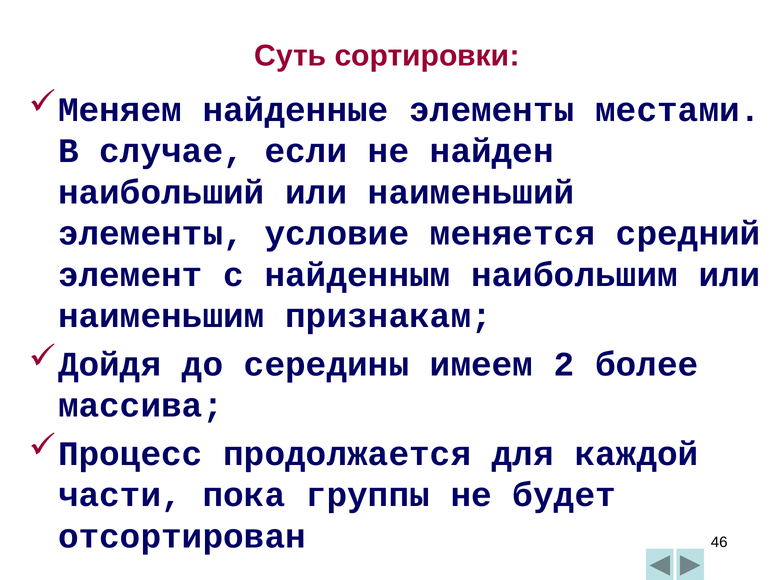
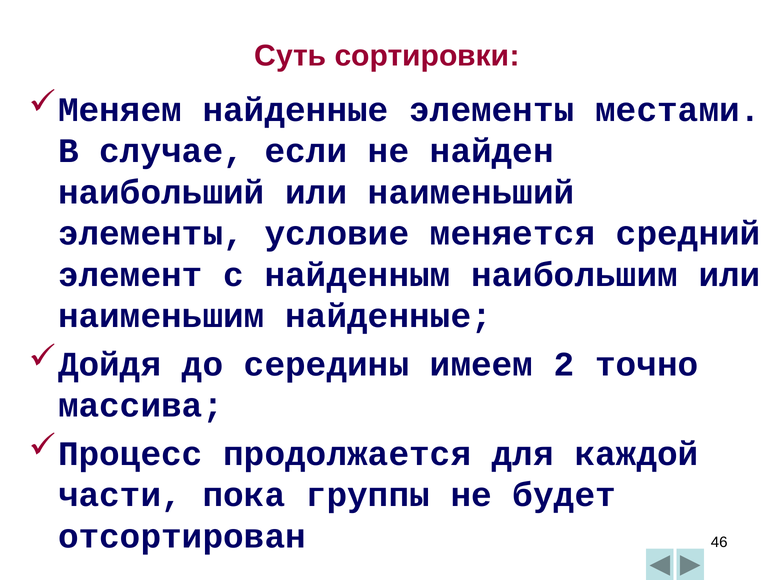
наименьшим признакам: признакам -> найденные
более: более -> точно
